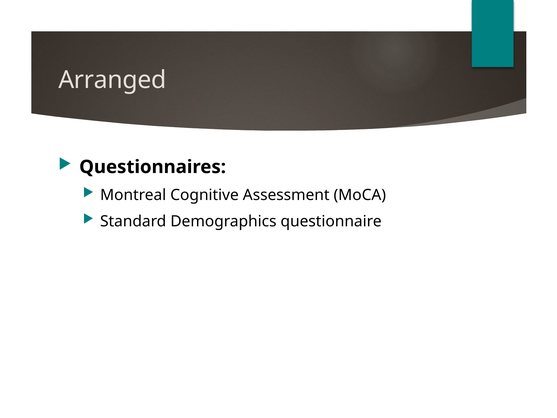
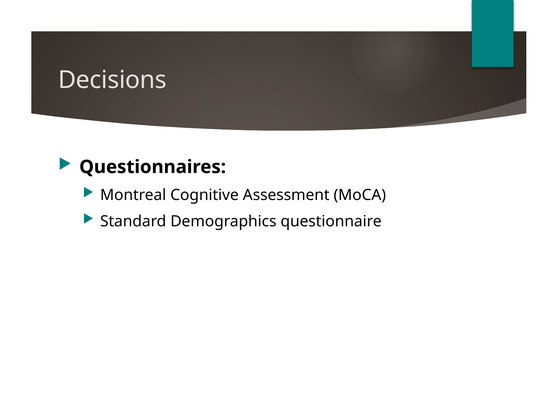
Arranged: Arranged -> Decisions
